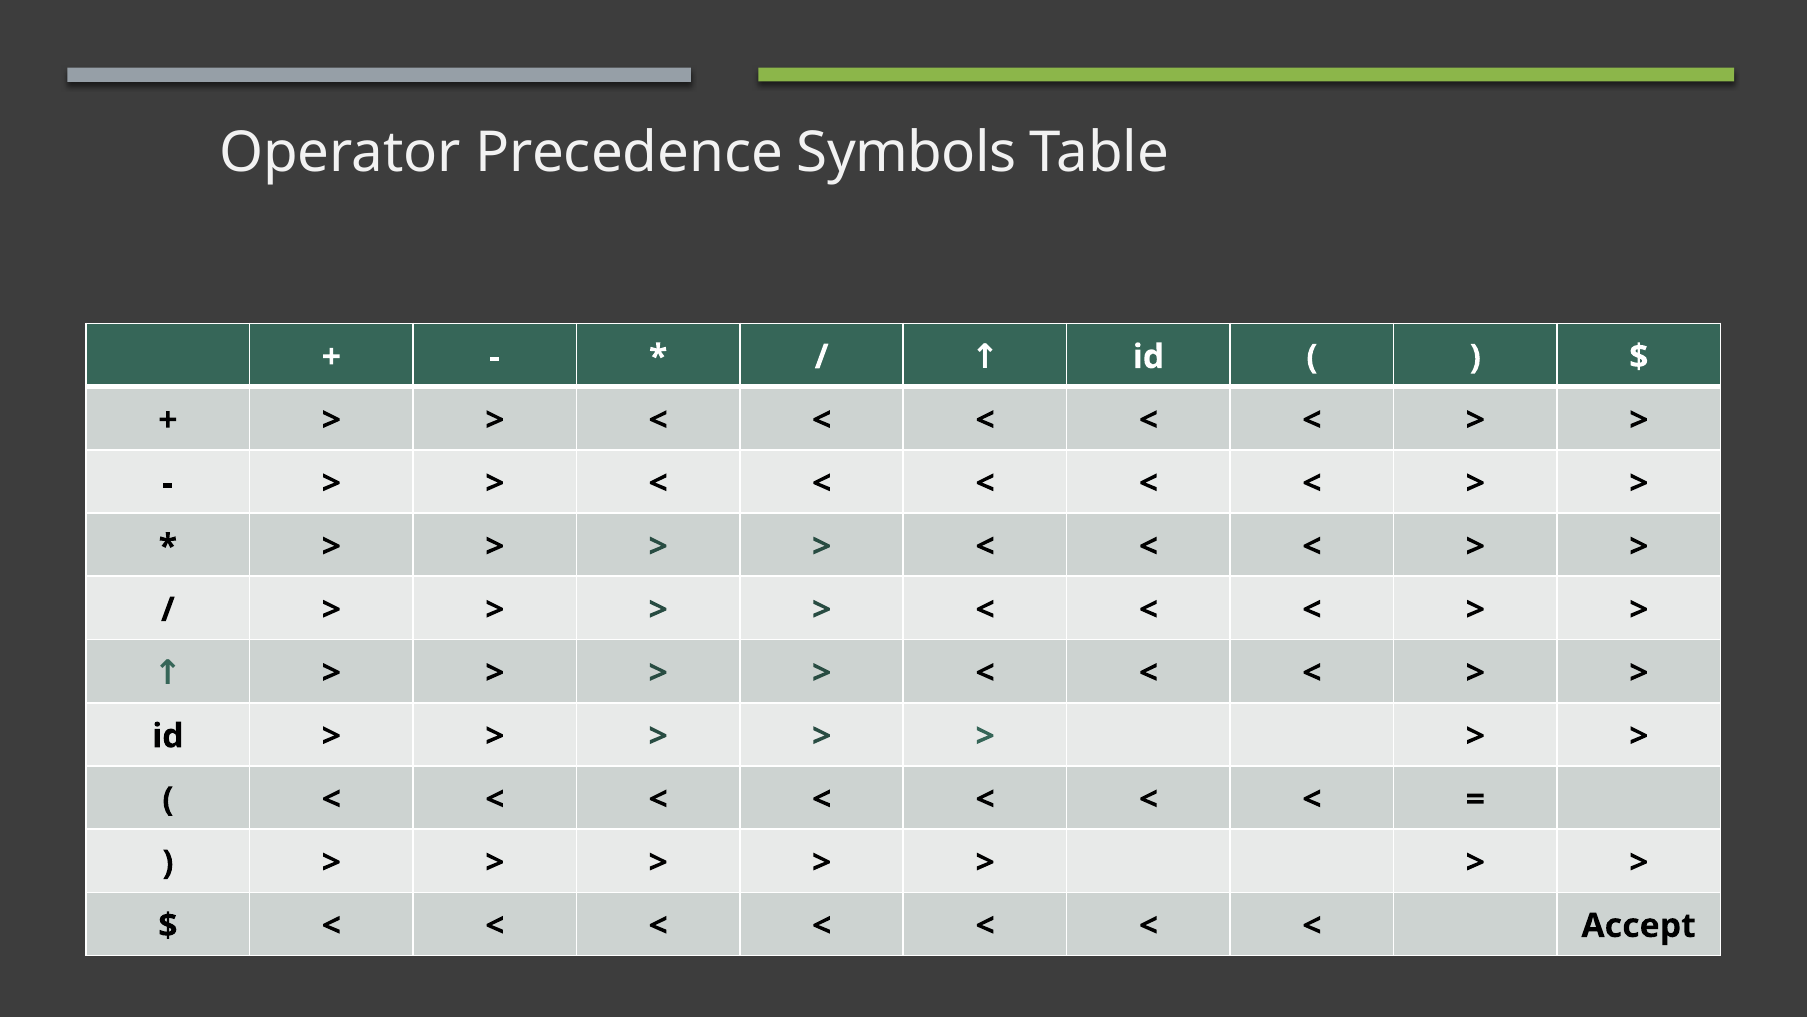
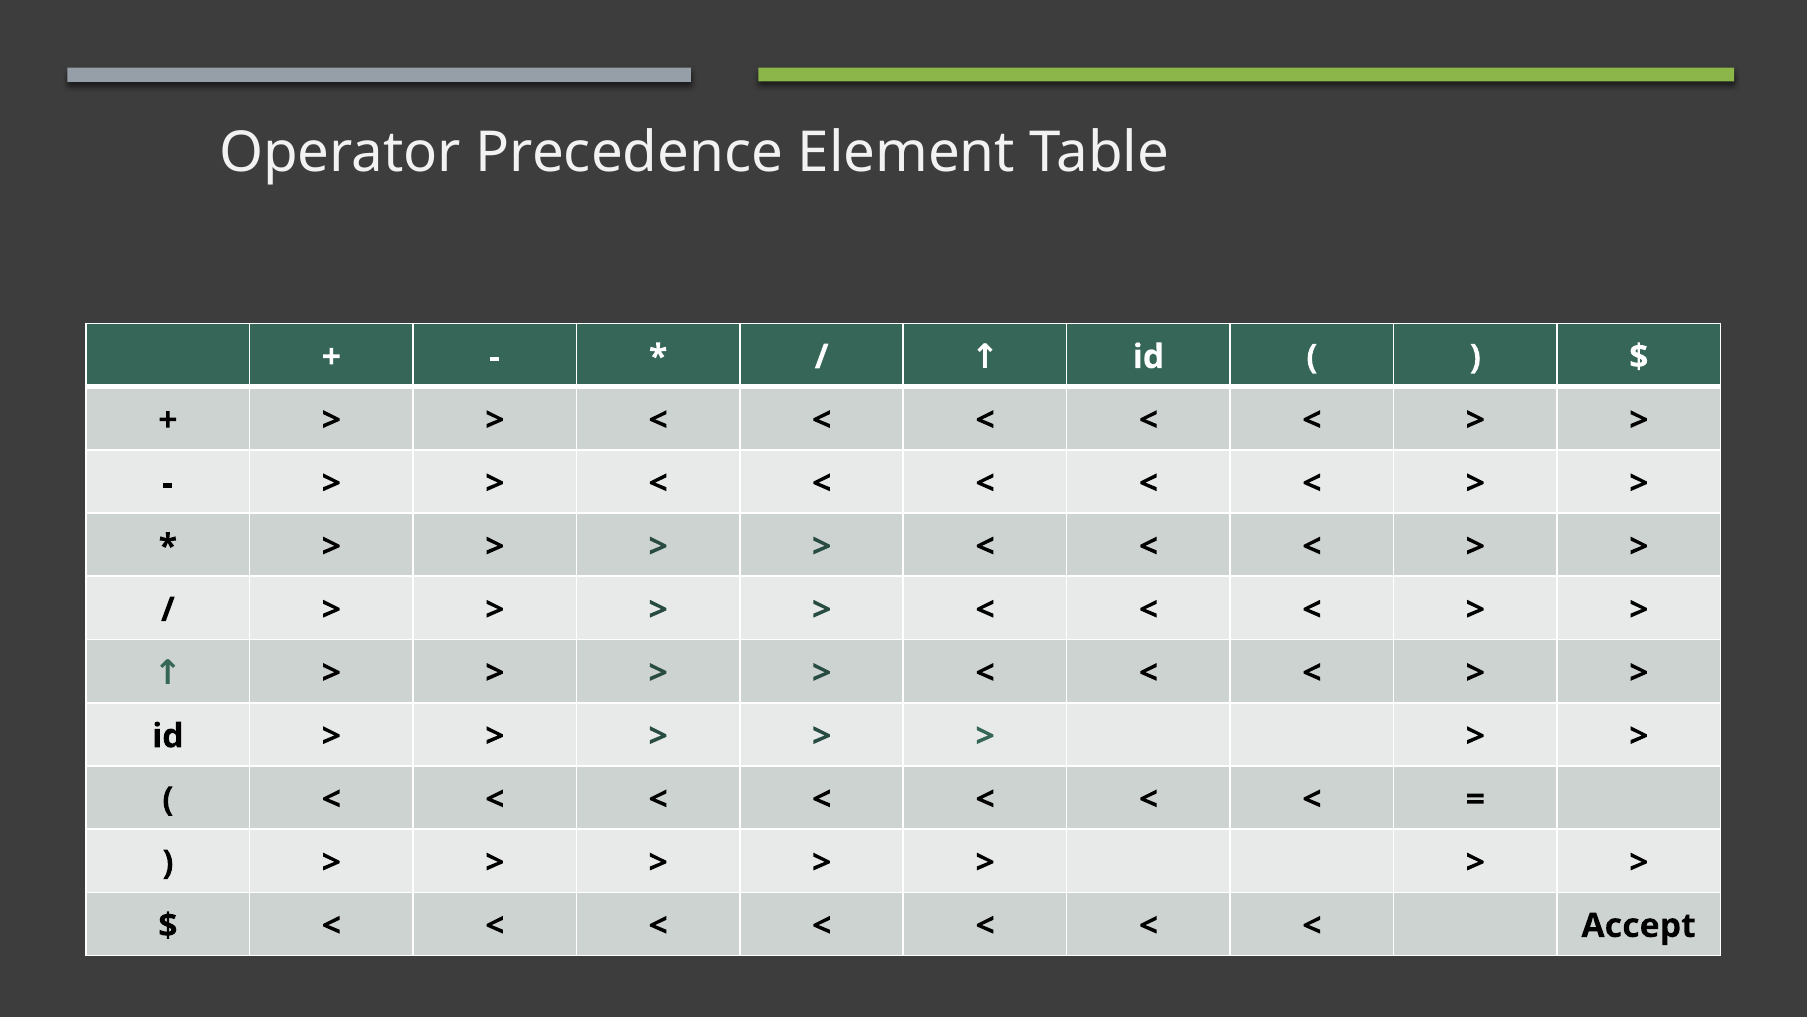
Symbols: Symbols -> Element
